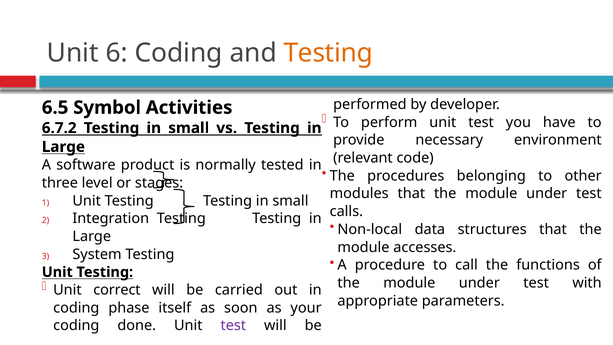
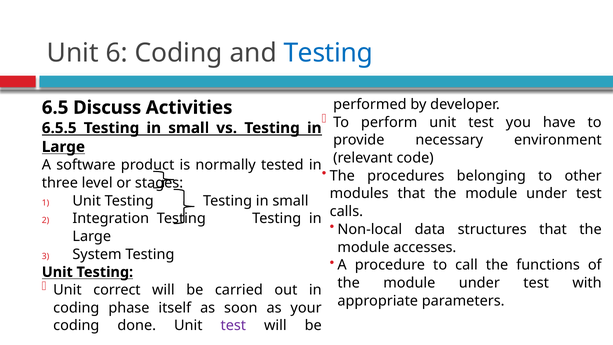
Testing at (328, 53) colour: orange -> blue
Symbol: Symbol -> Discuss
6.7.2: 6.7.2 -> 6.5.5
